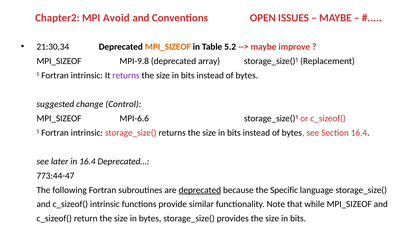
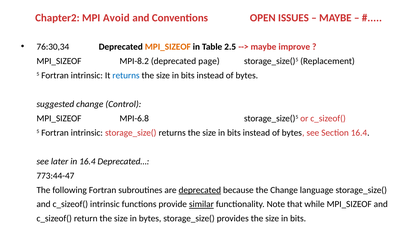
21:30,34: 21:30,34 -> 76:30,34
5.2: 5.2 -> 2.5
MPI-9.8: MPI-9.8 -> MPI-8.2
array: array -> page
returns at (126, 76) colour: purple -> blue
MPI-6.6: MPI-6.6 -> MPI-6.8
the Specific: Specific -> Change
similar underline: none -> present
